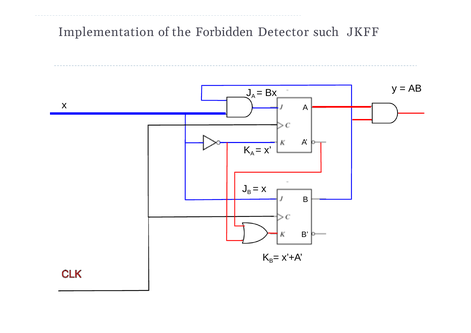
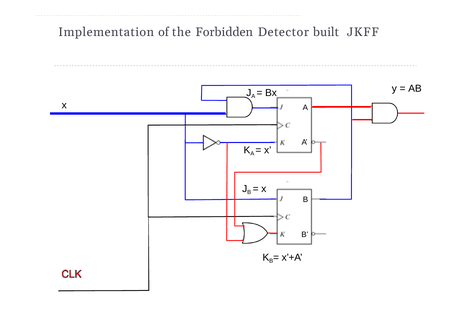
such: such -> built
